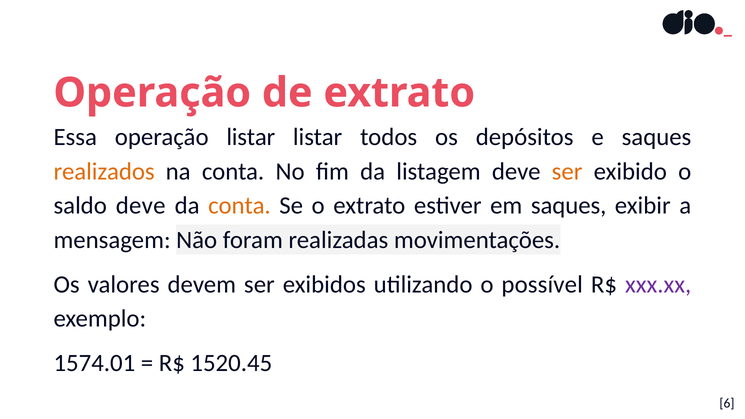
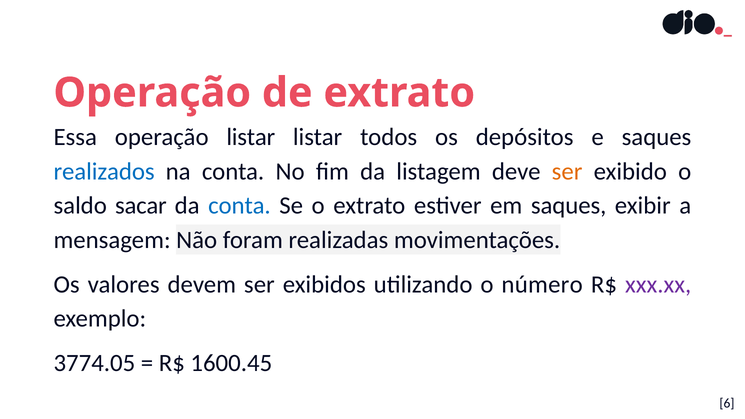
realizados colour: orange -> blue
saldo deve: deve -> sacar
conta at (239, 206) colour: orange -> blue
possível: possível -> número
1574.01: 1574.01 -> 3774.05
1520.45: 1520.45 -> 1600.45
